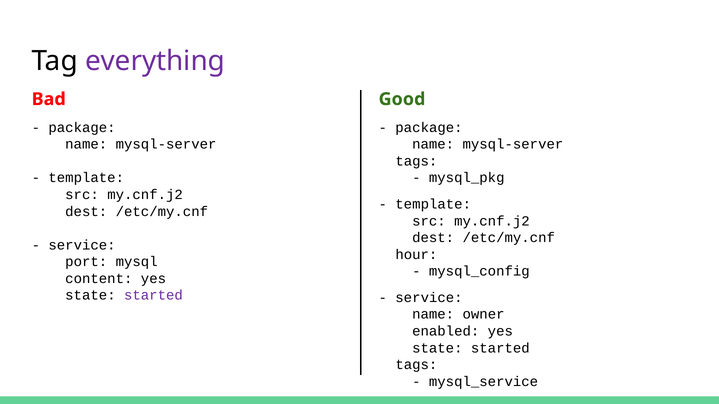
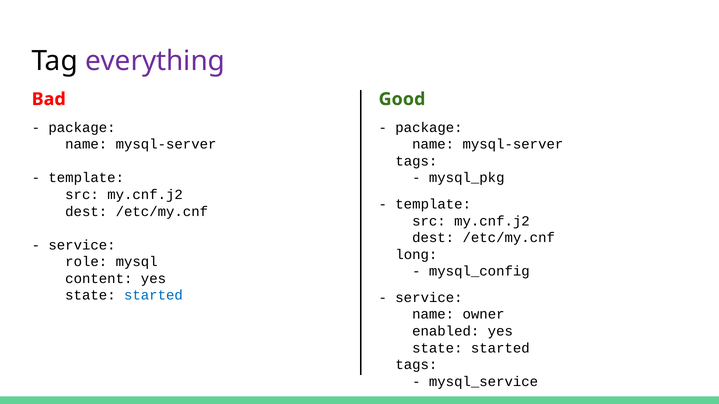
hour: hour -> long
port: port -> role
started at (153, 296) colour: purple -> blue
